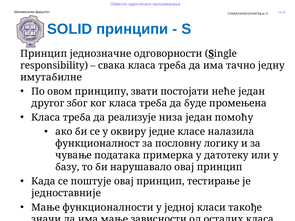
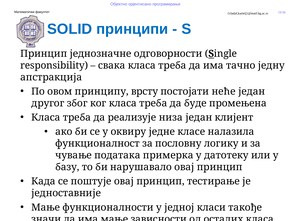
имутабилне: имутабилне -> апстракција
звати: звати -> врсту
помоћу: помоћу -> клијент
